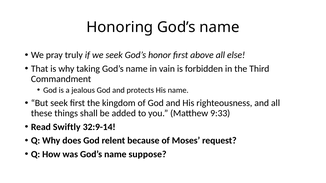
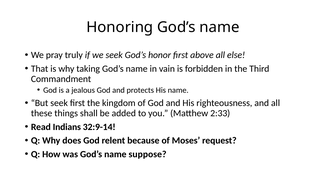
9:33: 9:33 -> 2:33
Swiftly: Swiftly -> Indians
